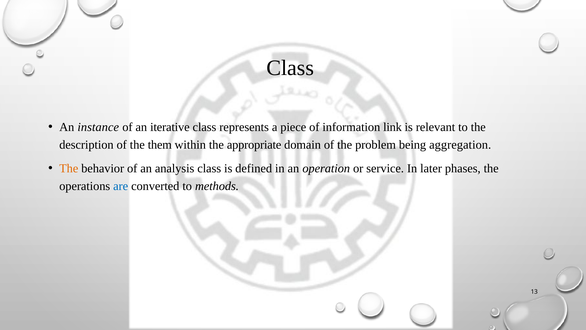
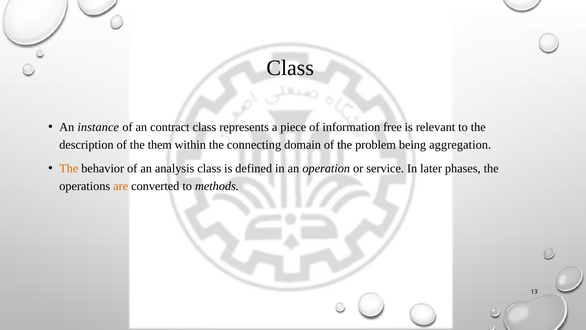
iterative: iterative -> contract
link: link -> free
appropriate: appropriate -> connecting
are colour: blue -> orange
